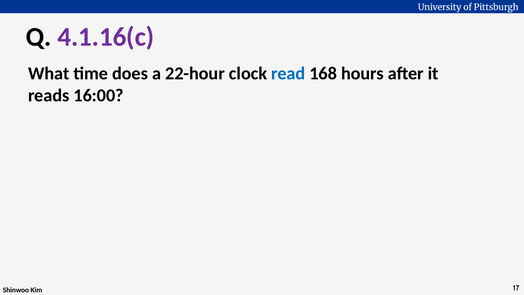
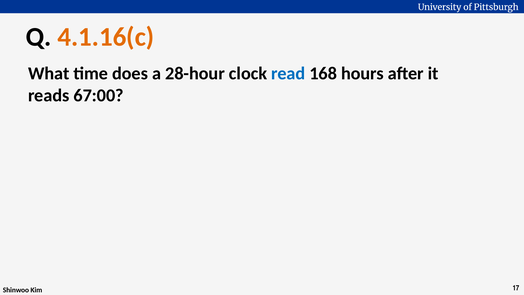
4.1.16(c colour: purple -> orange
22-hour: 22-hour -> 28-hour
16:00: 16:00 -> 67:00
